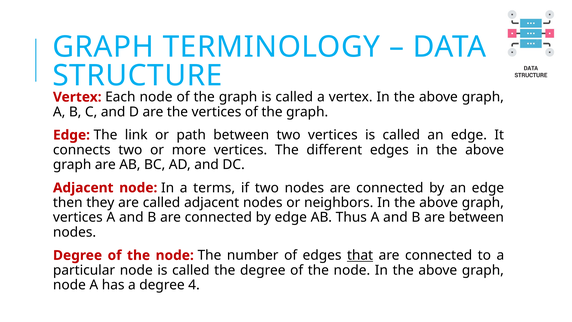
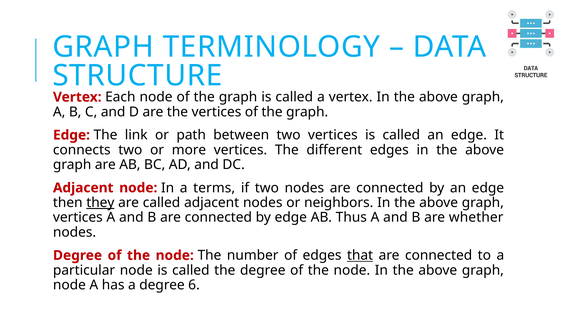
they underline: none -> present
are between: between -> whether
4: 4 -> 6
